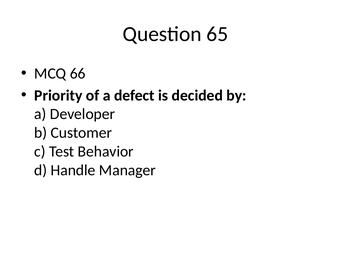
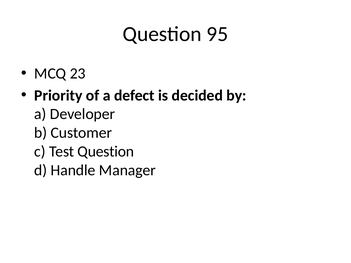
65: 65 -> 95
66: 66 -> 23
Test Behavior: Behavior -> Question
